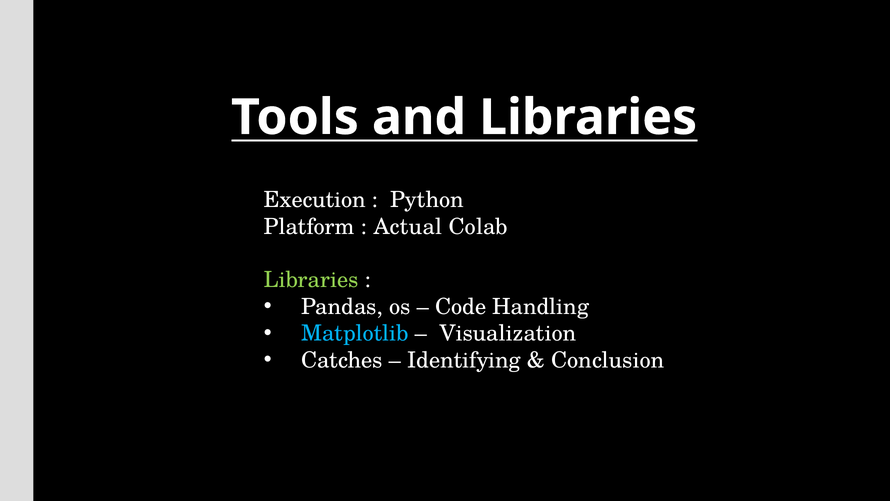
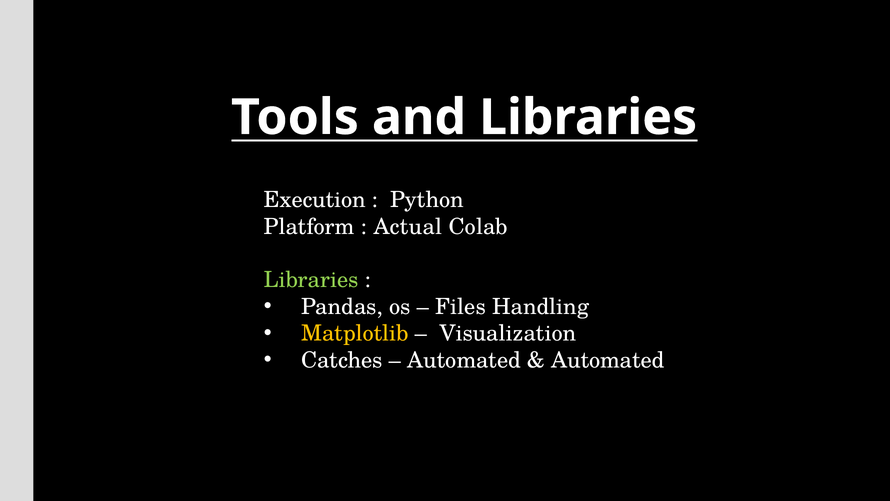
Code: Code -> Files
Matplotlib colour: light blue -> yellow
Identifying at (464, 360): Identifying -> Automated
Conclusion at (608, 360): Conclusion -> Automated
